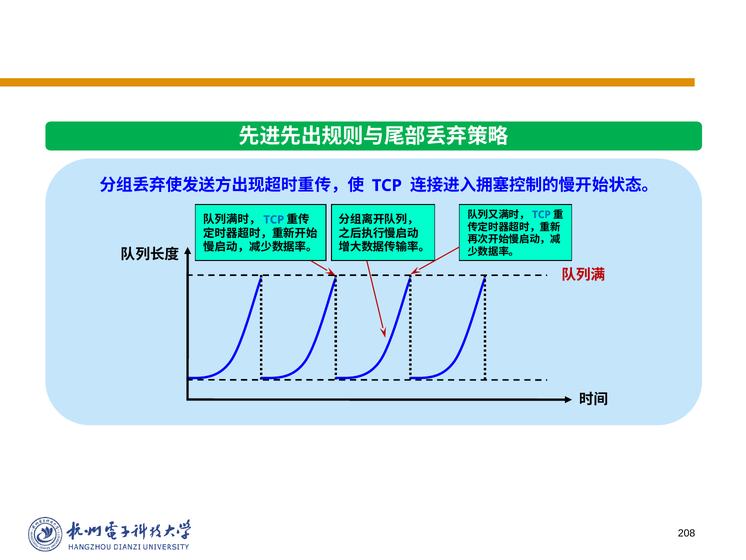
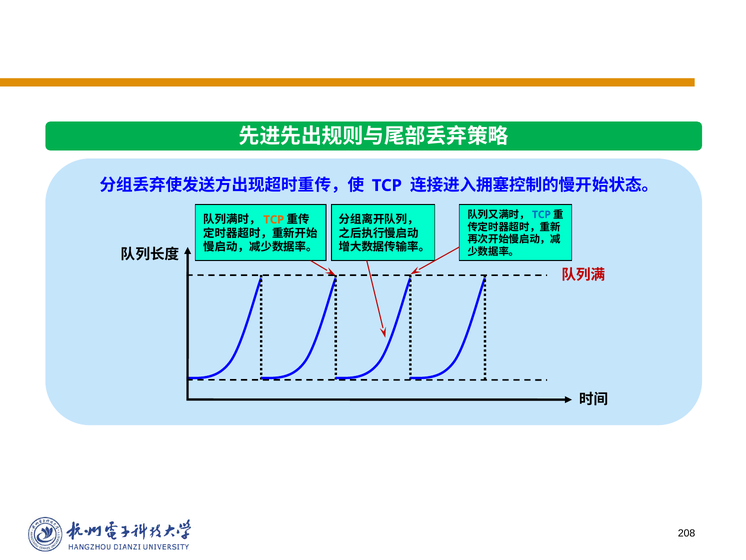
TCP at (274, 220) colour: blue -> orange
